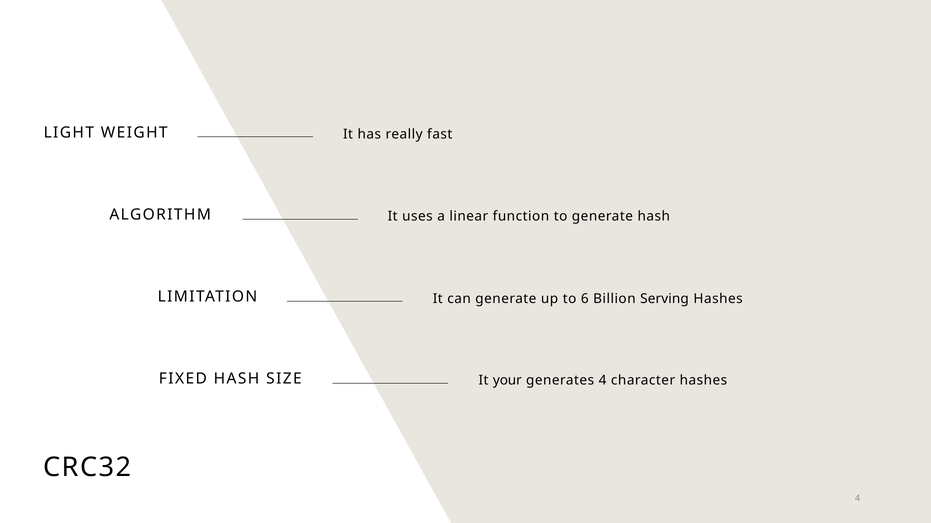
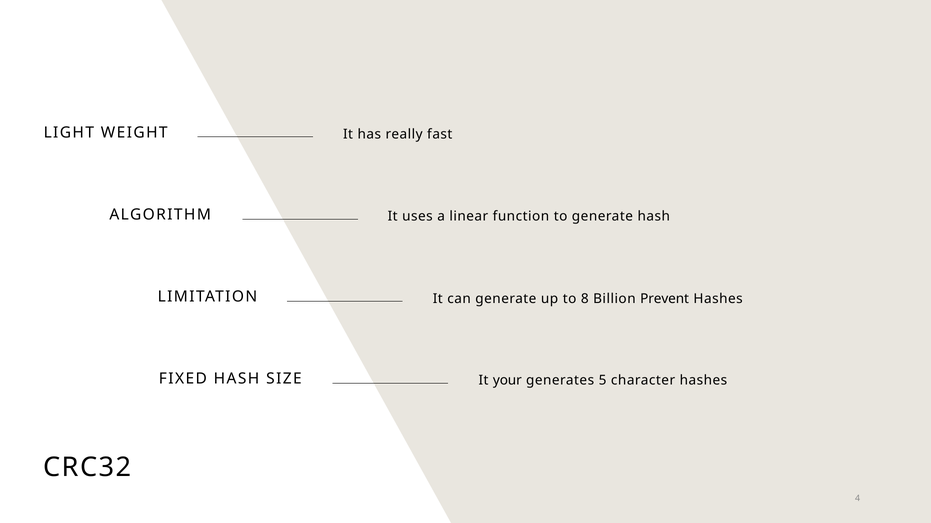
6: 6 -> 8
Serving: Serving -> Prevent
generates 4: 4 -> 5
